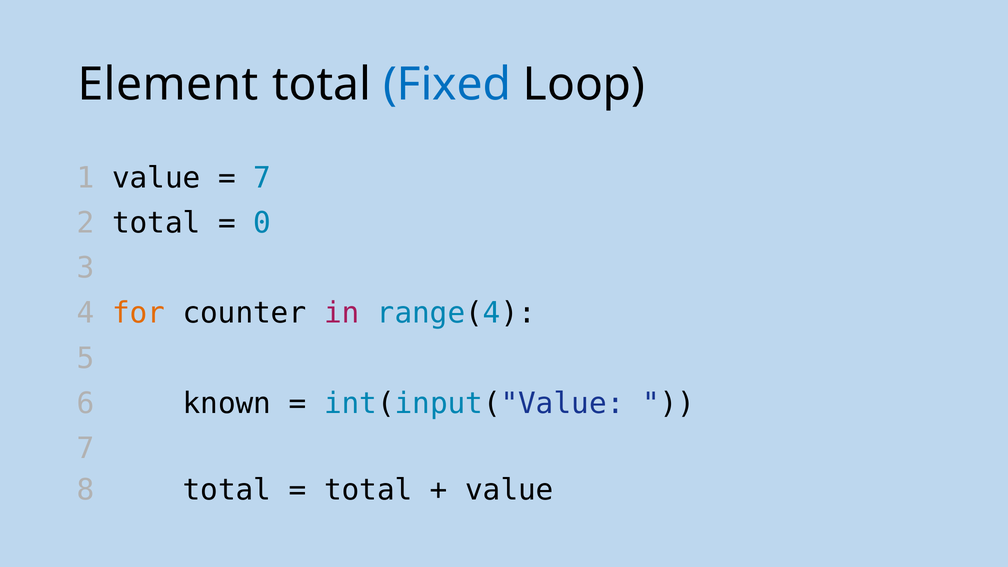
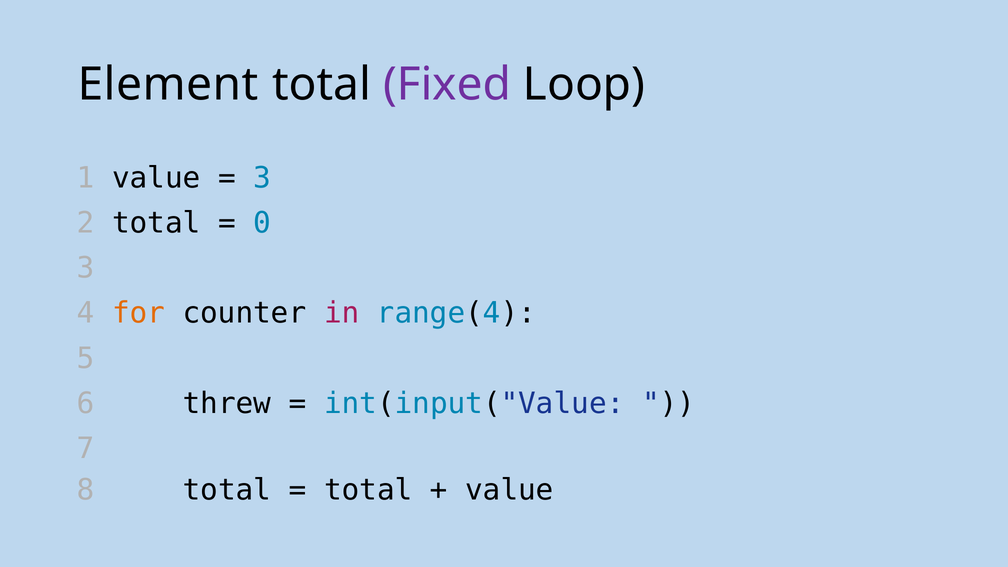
Fixed colour: blue -> purple
7 at (262, 178): 7 -> 3
known: known -> threw
